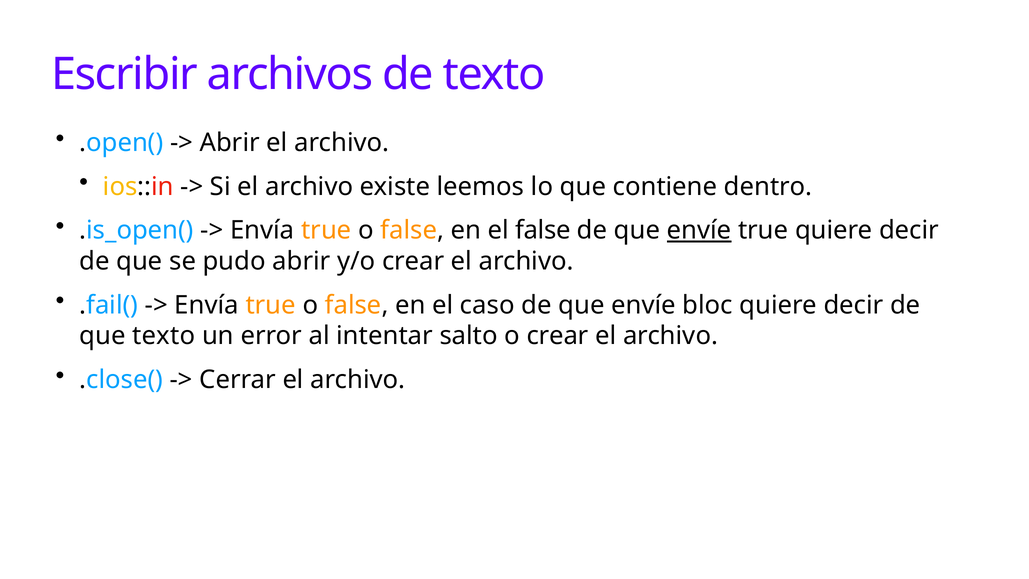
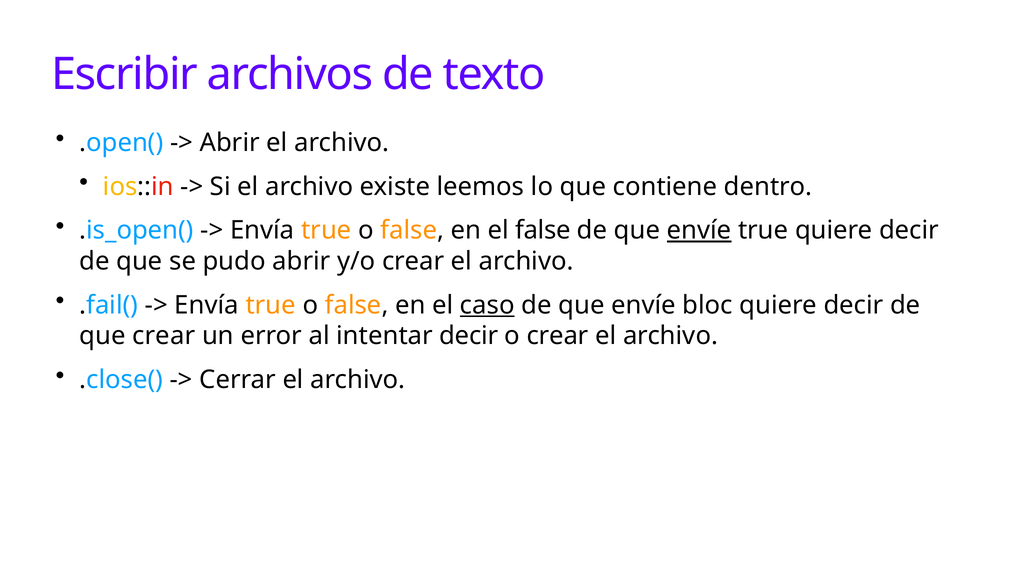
caso underline: none -> present
que texto: texto -> crear
intentar salto: salto -> decir
